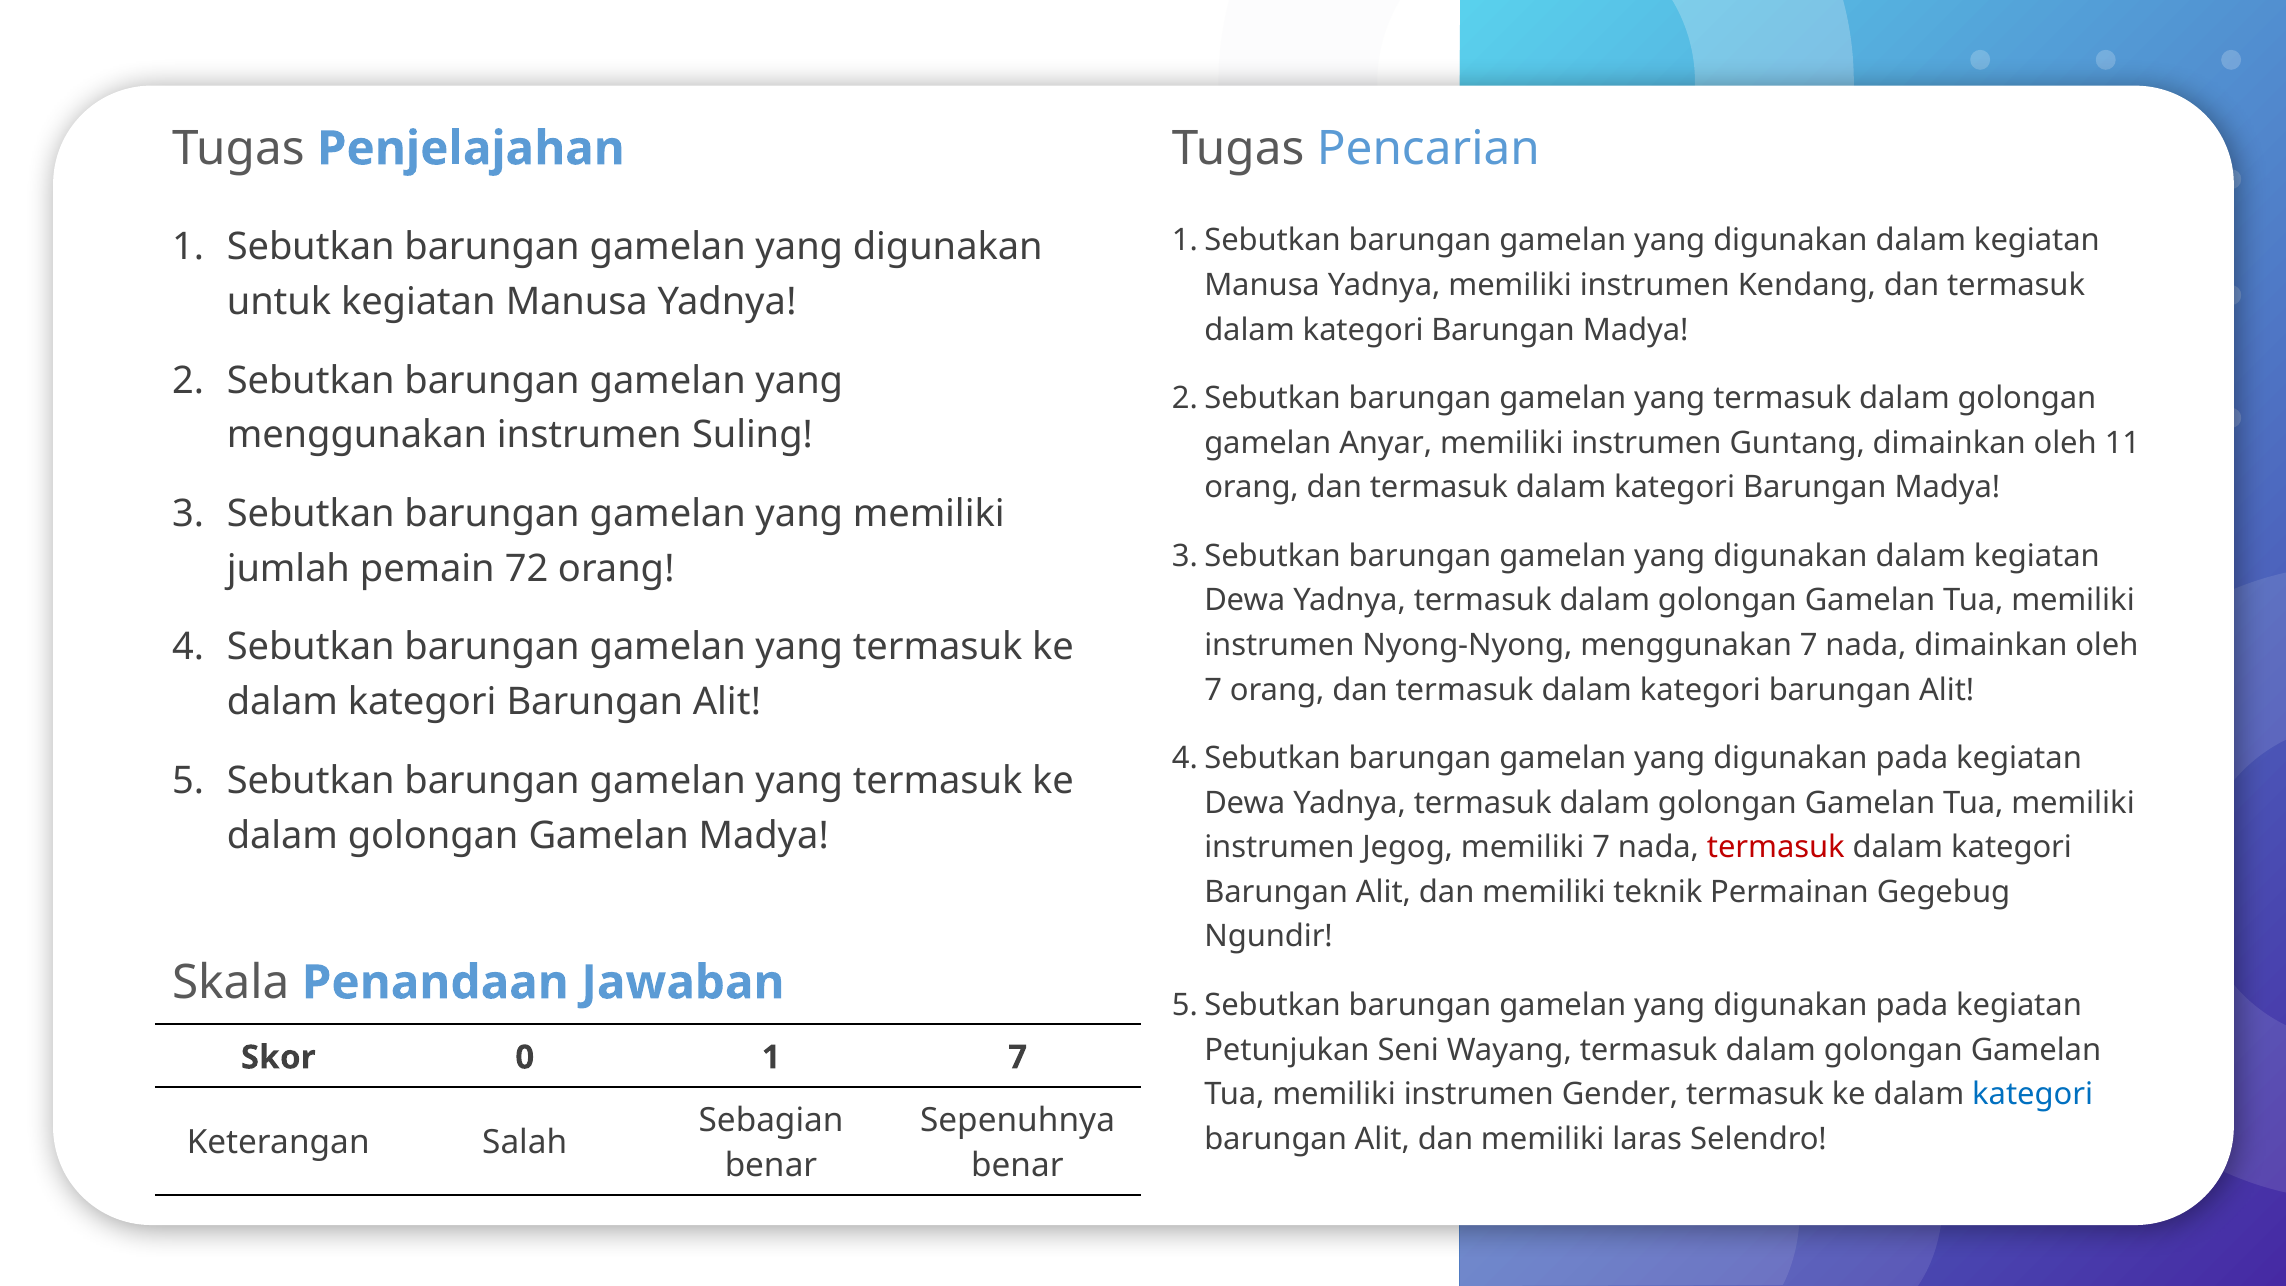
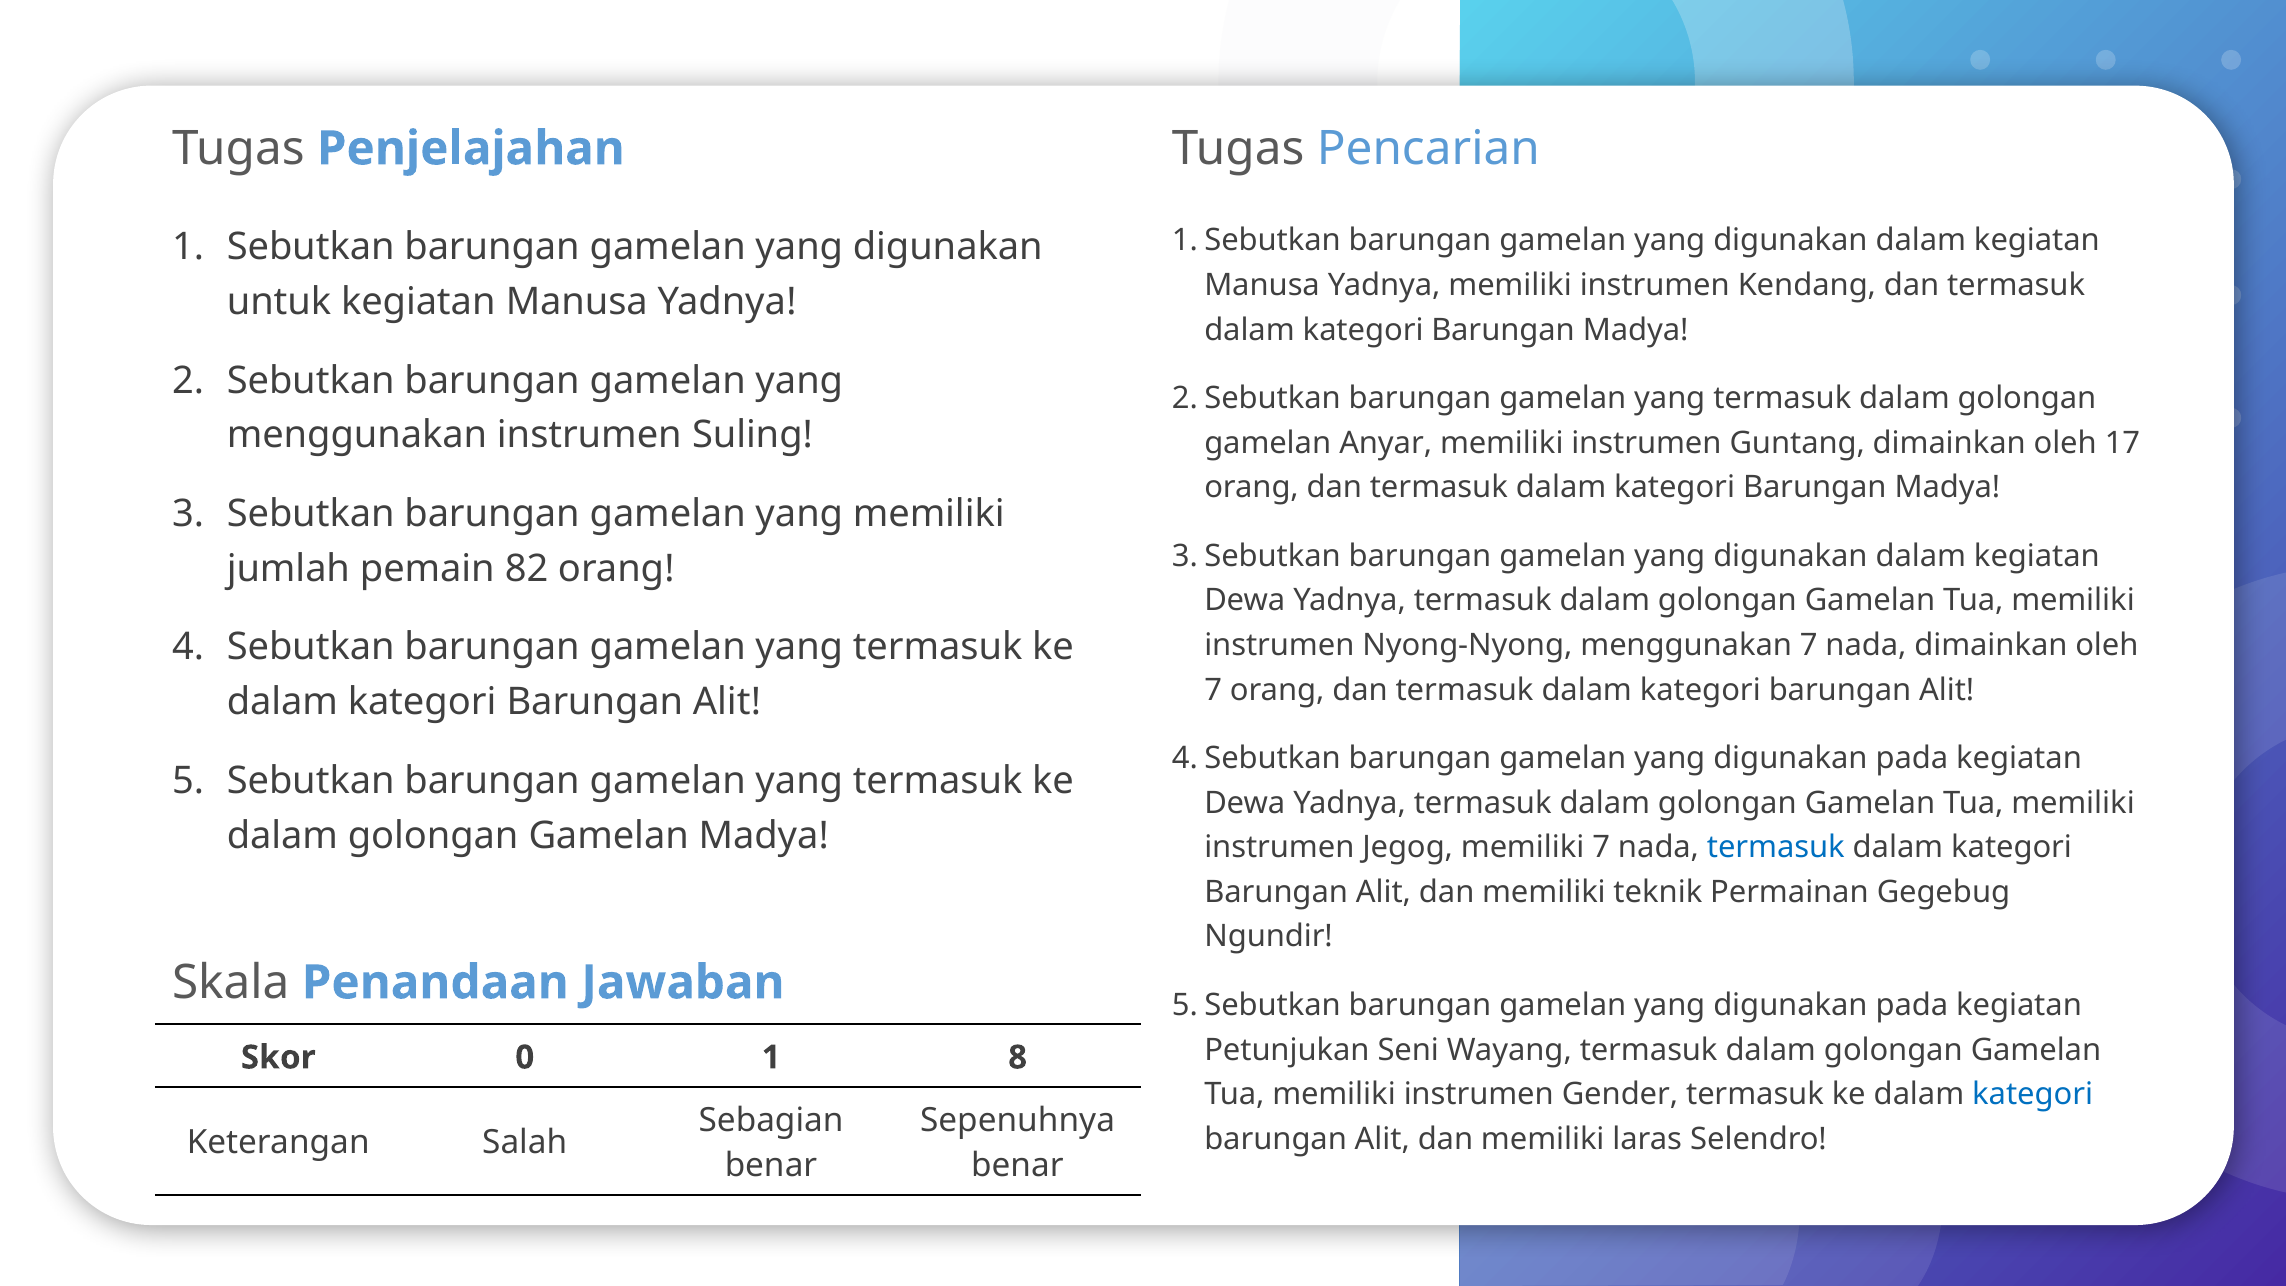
11: 11 -> 17
72: 72 -> 82
termasuk at (1776, 847) colour: red -> blue
1 7: 7 -> 8
